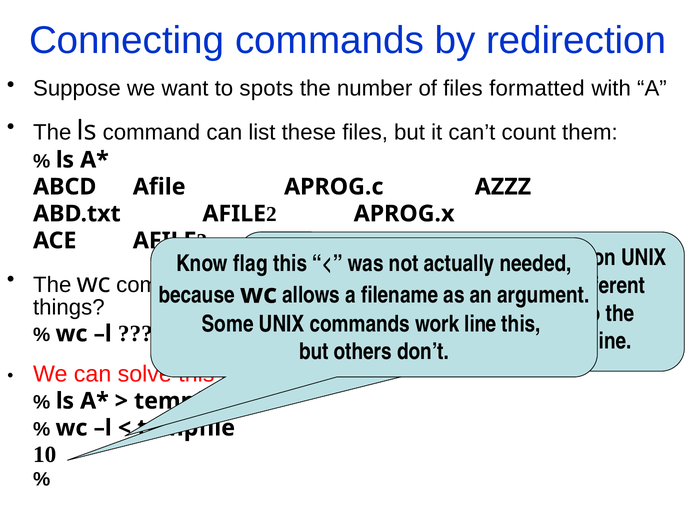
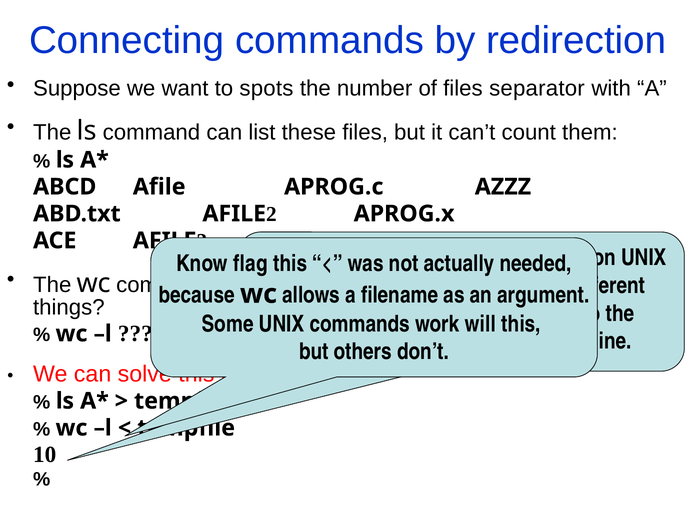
formatted: formatted -> separator
work line: line -> will
